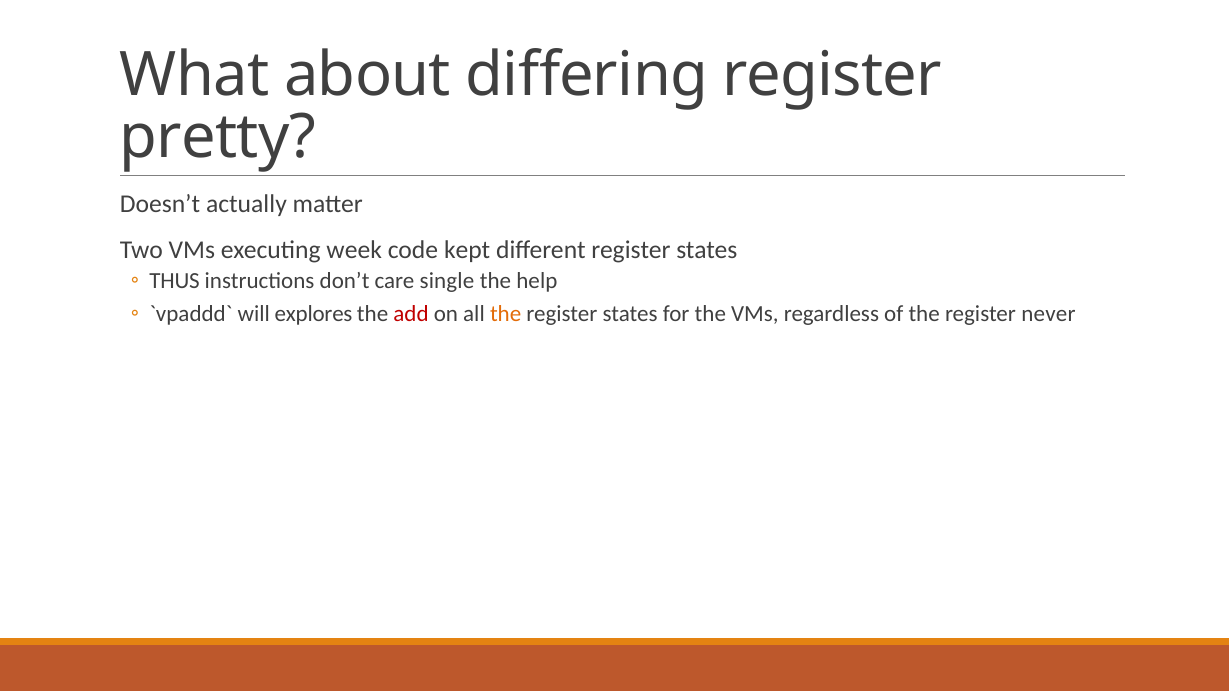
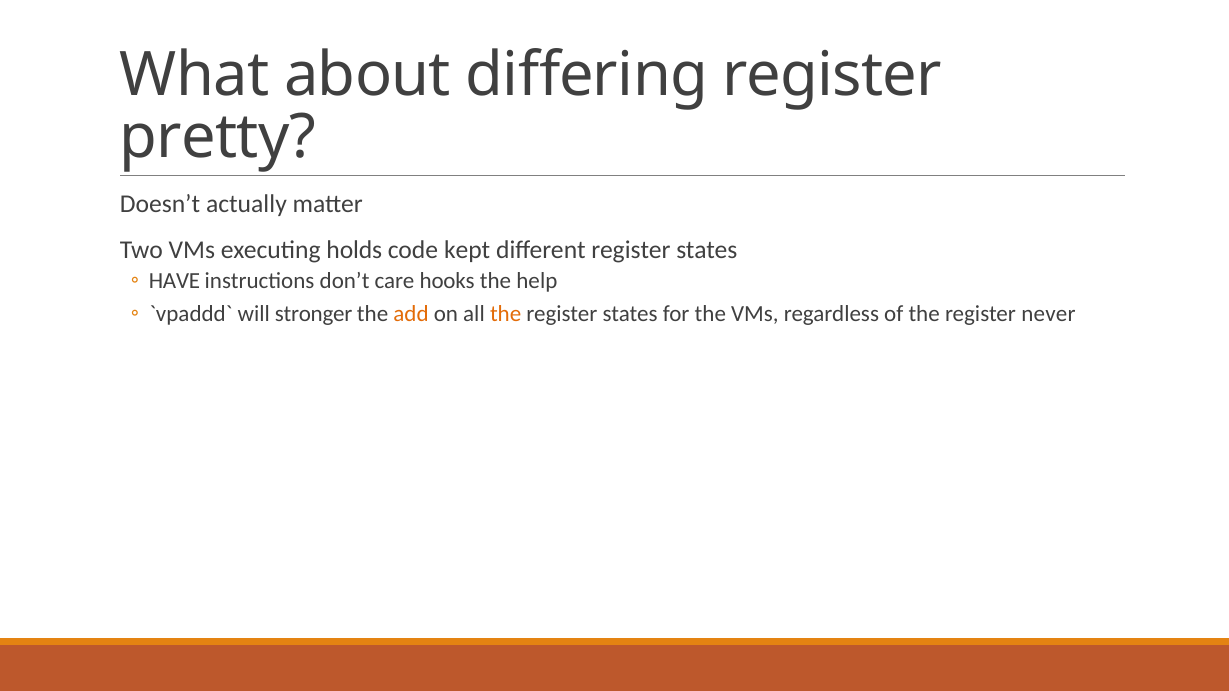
week: week -> holds
THUS: THUS -> HAVE
single: single -> hooks
explores: explores -> stronger
add colour: red -> orange
